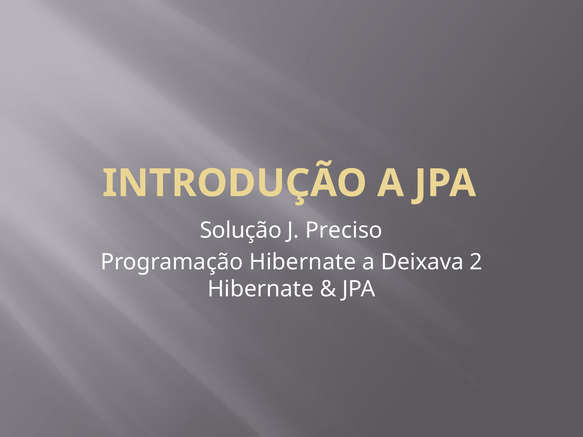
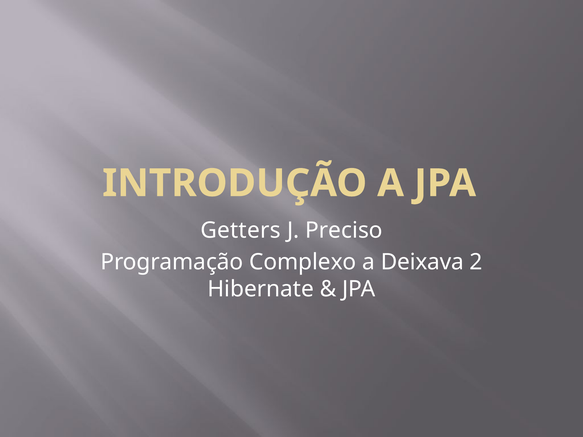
Solução: Solução -> Getters
Programação Hibernate: Hibernate -> Complexo
